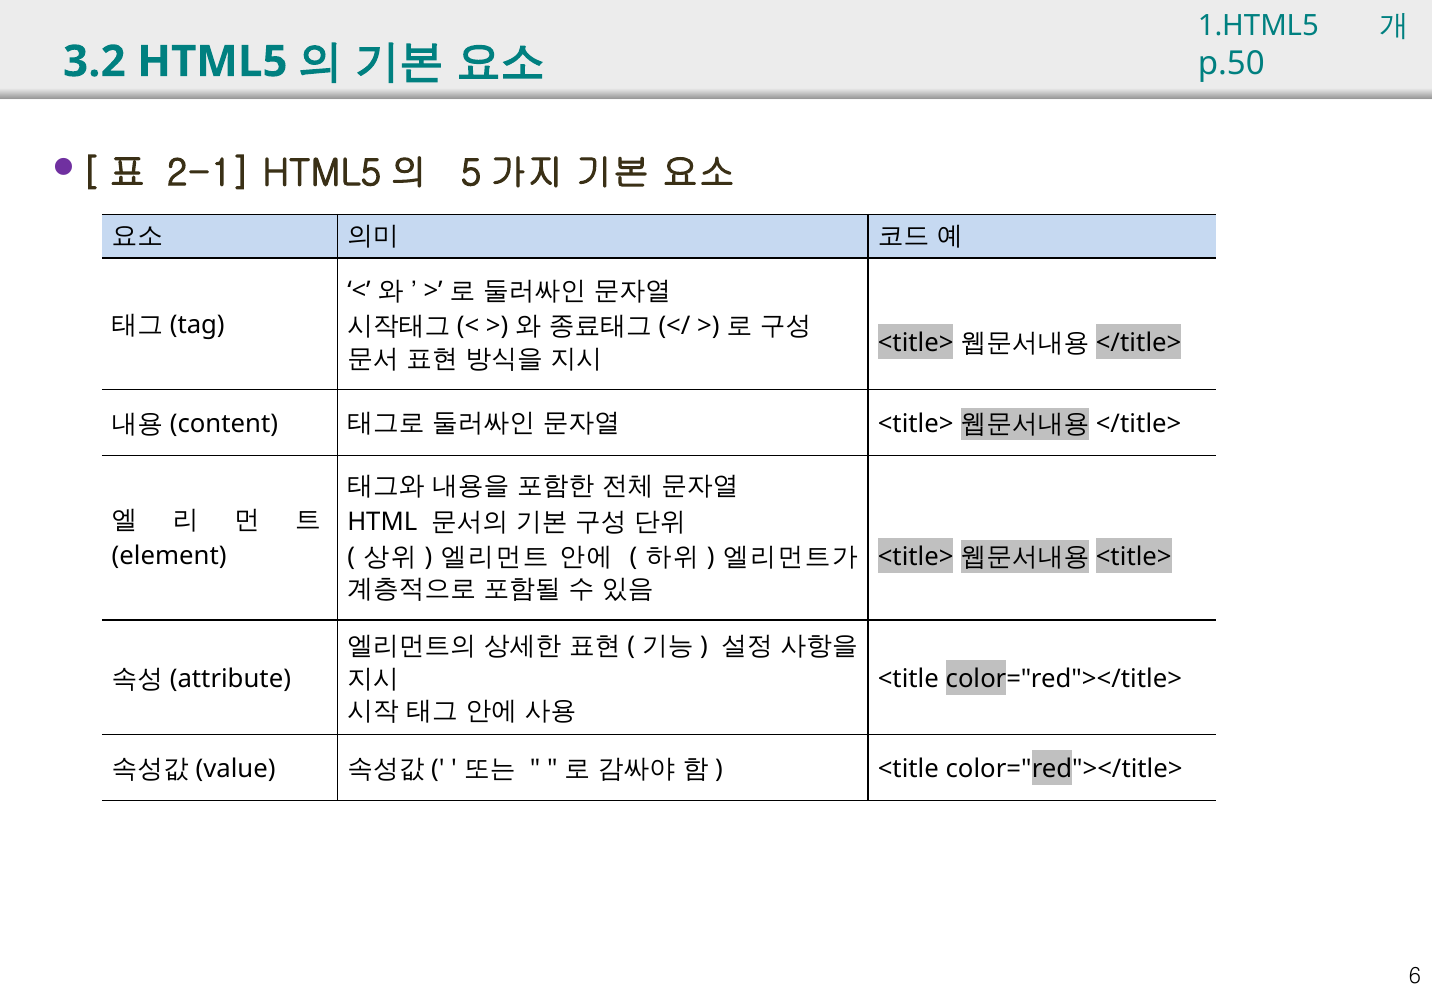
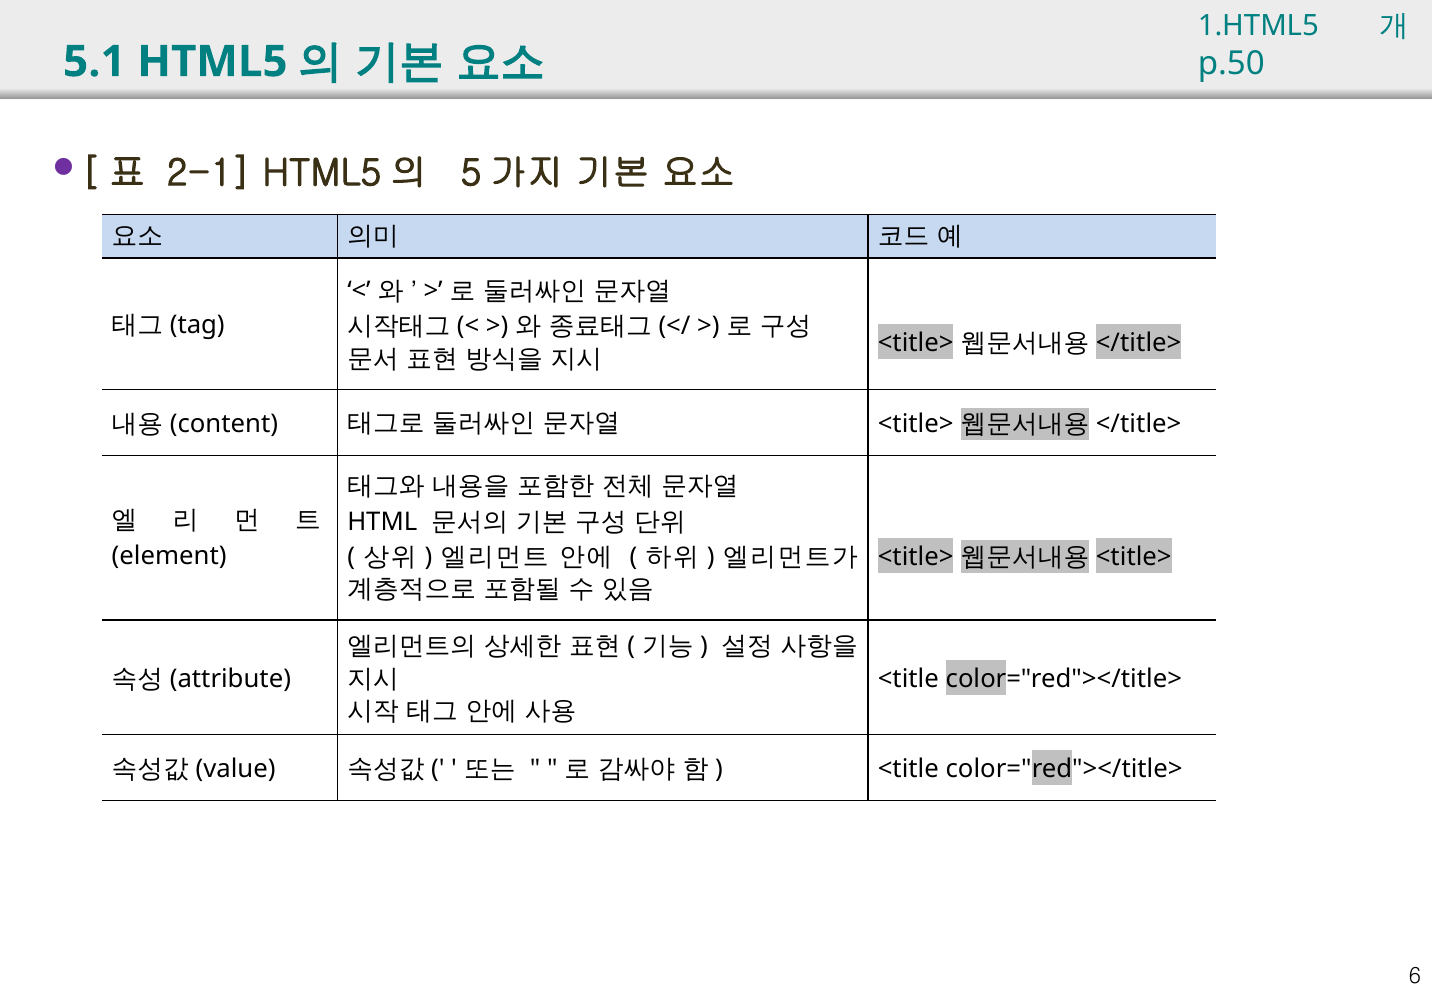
3.2: 3.2 -> 5.1
